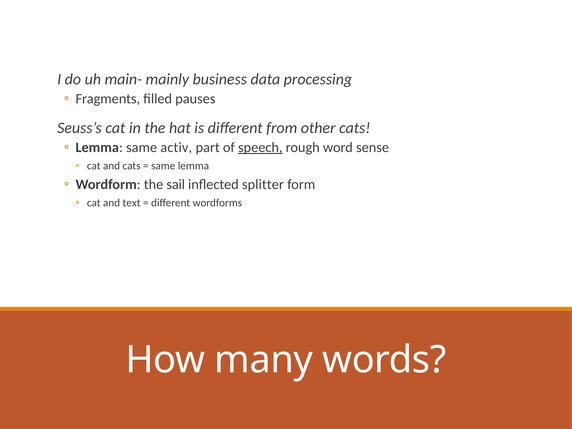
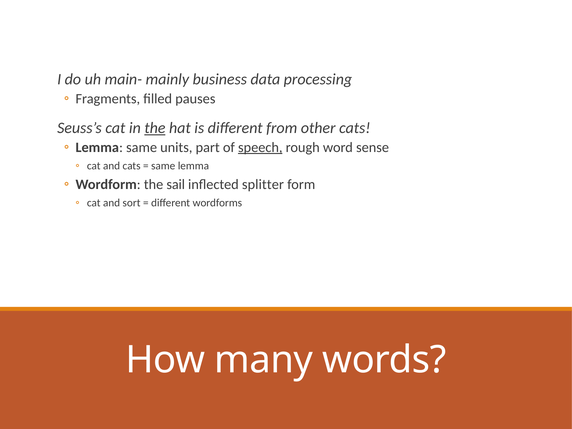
the at (155, 128) underline: none -> present
activ: activ -> units
text: text -> sort
